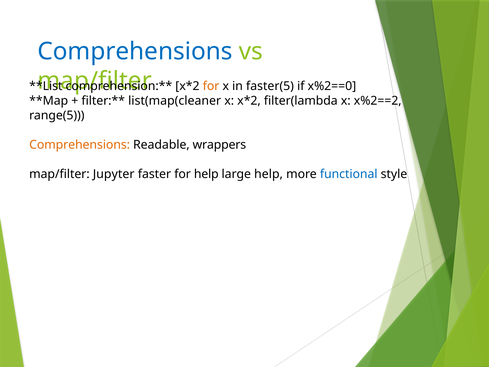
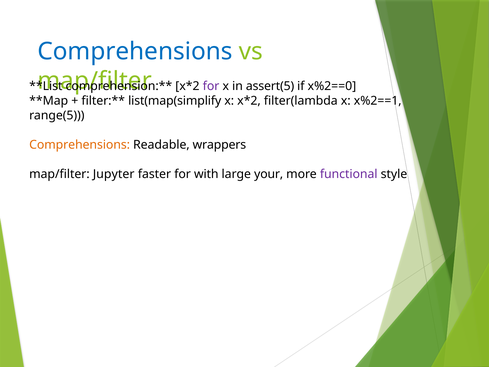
for at (211, 86) colour: orange -> purple
faster(5: faster(5 -> assert(5
list(map(cleaner: list(map(cleaner -> list(map(simplify
x%2==2: x%2==2 -> x%2==1
for help: help -> with
large help: help -> your
functional colour: blue -> purple
